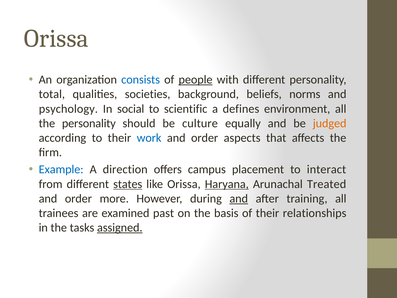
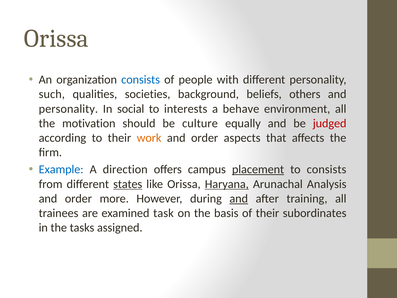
people underline: present -> none
total: total -> such
norms: norms -> others
psychology at (68, 109): psychology -> personality
scientific: scientific -> interests
defines: defines -> behave
the personality: personality -> motivation
judged colour: orange -> red
work colour: blue -> orange
placement underline: none -> present
to interact: interact -> consists
Treated: Treated -> Analysis
past: past -> task
relationships: relationships -> subordinates
assigned underline: present -> none
